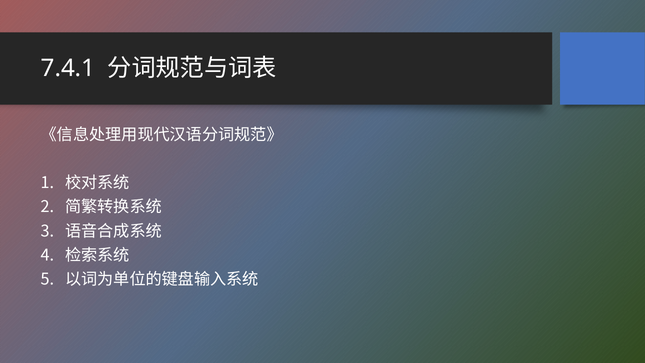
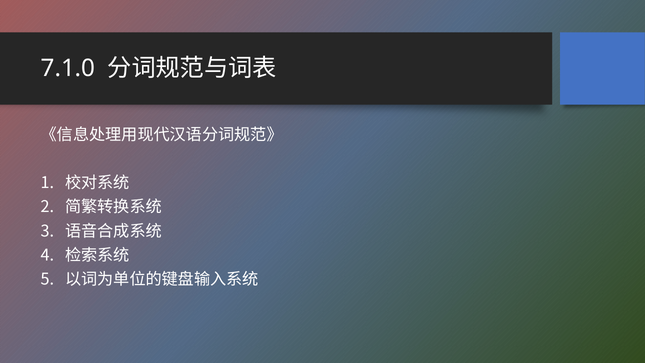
7.4.1: 7.4.1 -> 7.1.0
